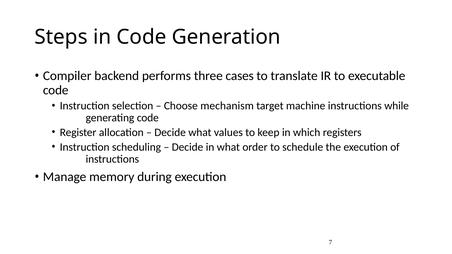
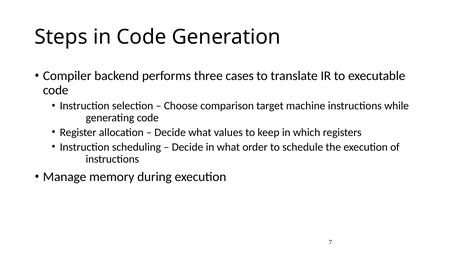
mechanism: mechanism -> comparison
